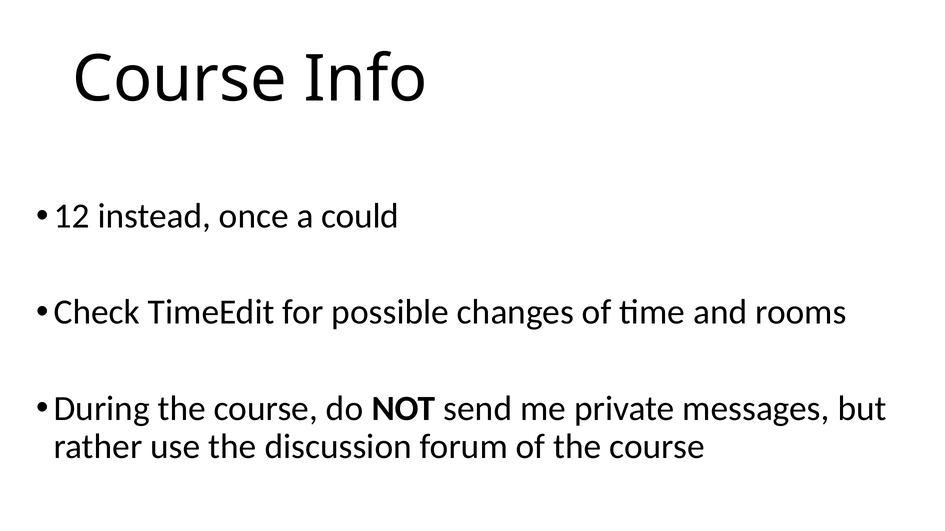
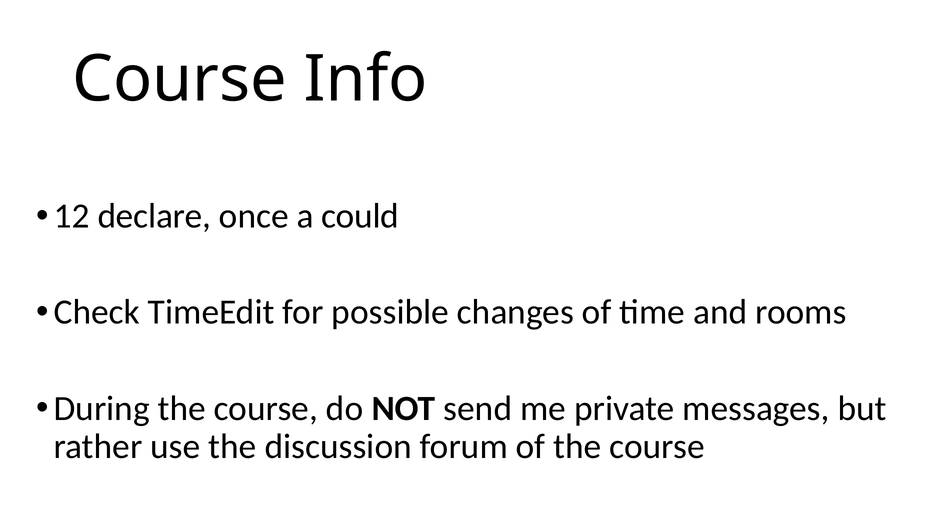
instead: instead -> declare
